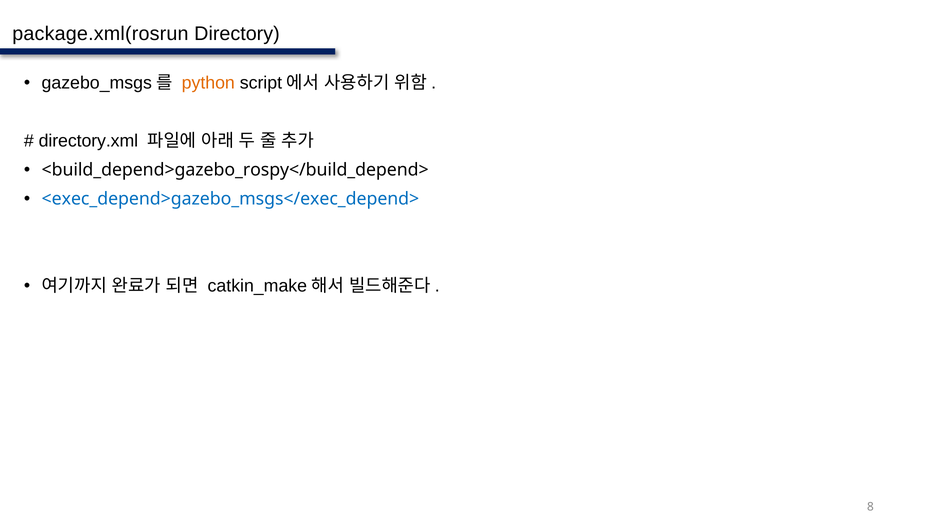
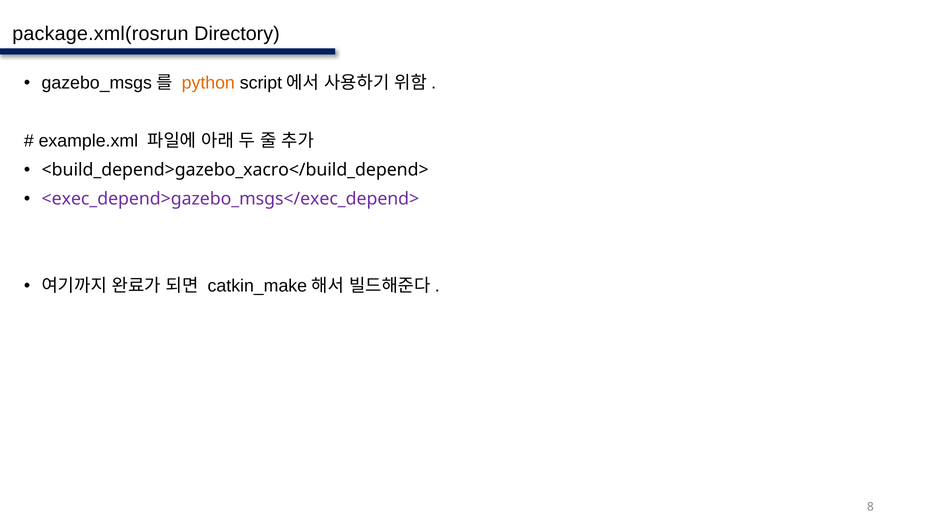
directory.xml: directory.xml -> example.xml
<build_depend>gazebo_rospy</build_depend>: <build_depend>gazebo_rospy</build_depend> -> <build_depend>gazebo_xacro</build_depend>
<exec_depend>gazebo_msgs</exec_depend> colour: blue -> purple
